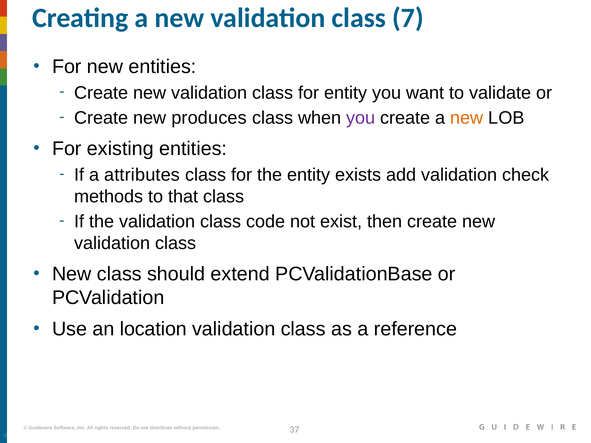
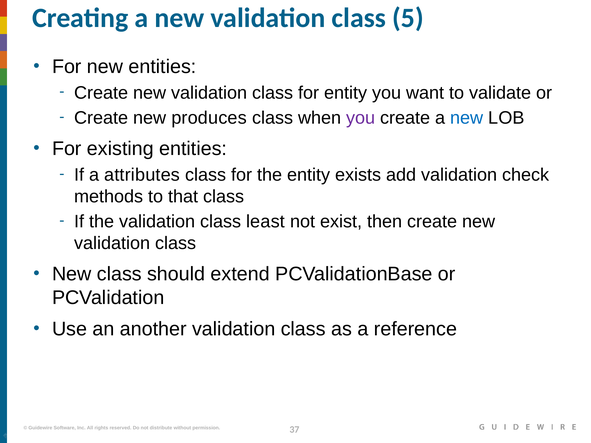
7: 7 -> 5
new at (467, 118) colour: orange -> blue
code: code -> least
location: location -> another
